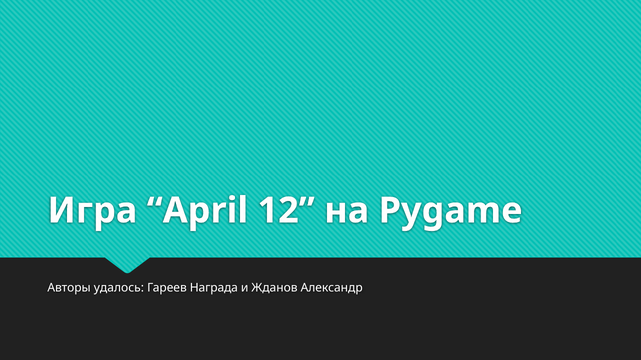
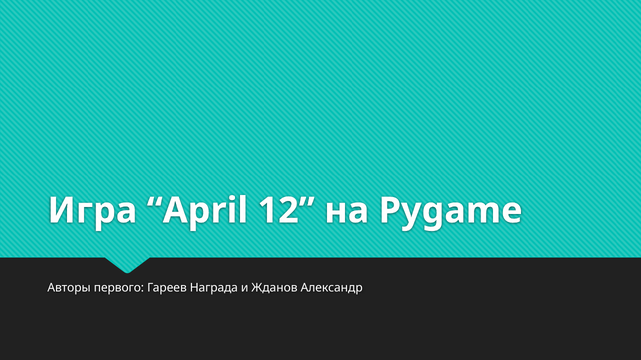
удалось: удалось -> первого
